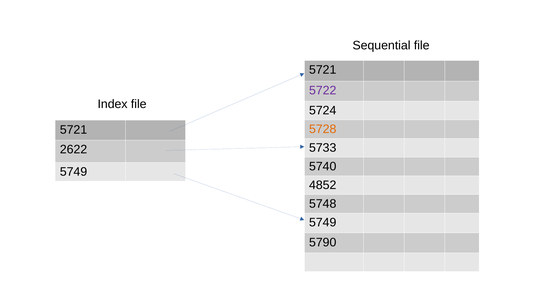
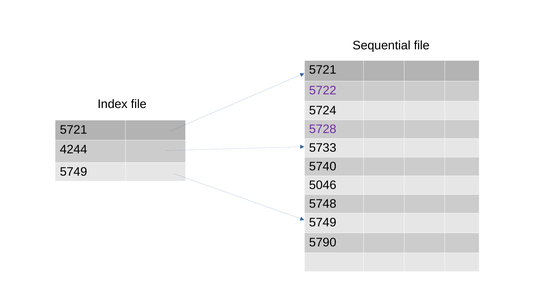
5728 colour: orange -> purple
2622: 2622 -> 4244
4852: 4852 -> 5046
